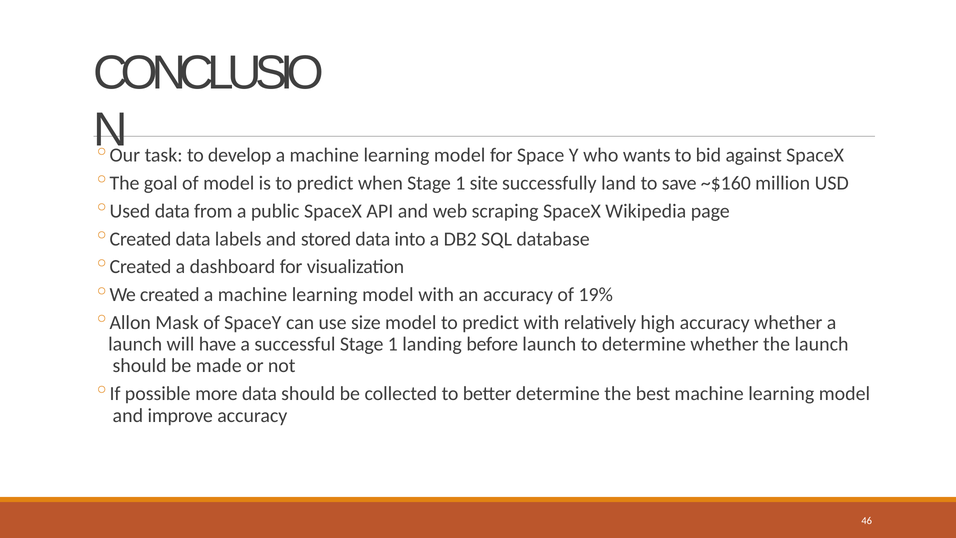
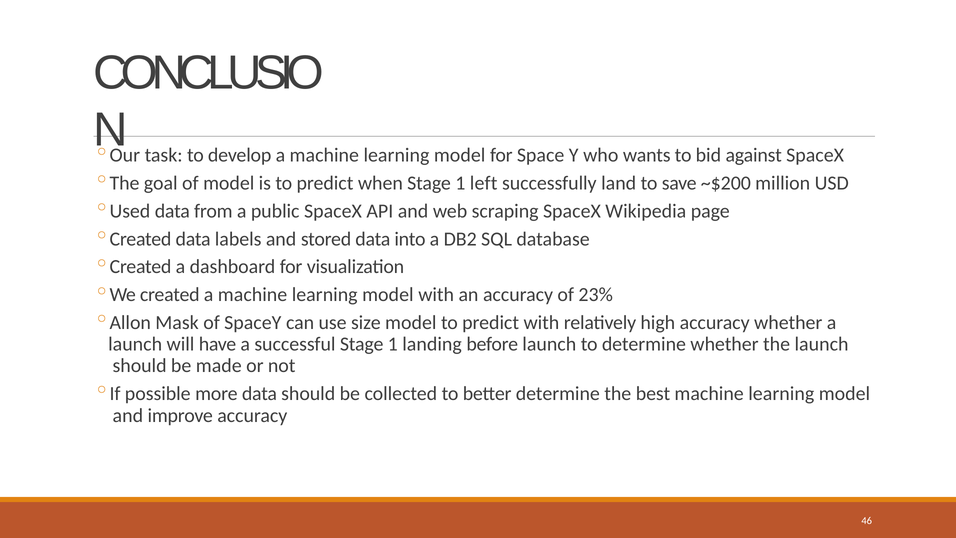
site: site -> left
~$160: ~$160 -> ~$200
19%: 19% -> 23%
